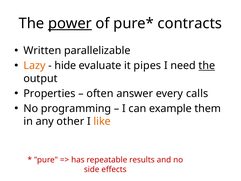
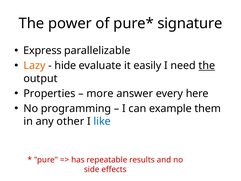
power underline: present -> none
contracts: contracts -> signature
Written: Written -> Express
pipes: pipes -> easily
often: often -> more
calls: calls -> here
like colour: orange -> blue
